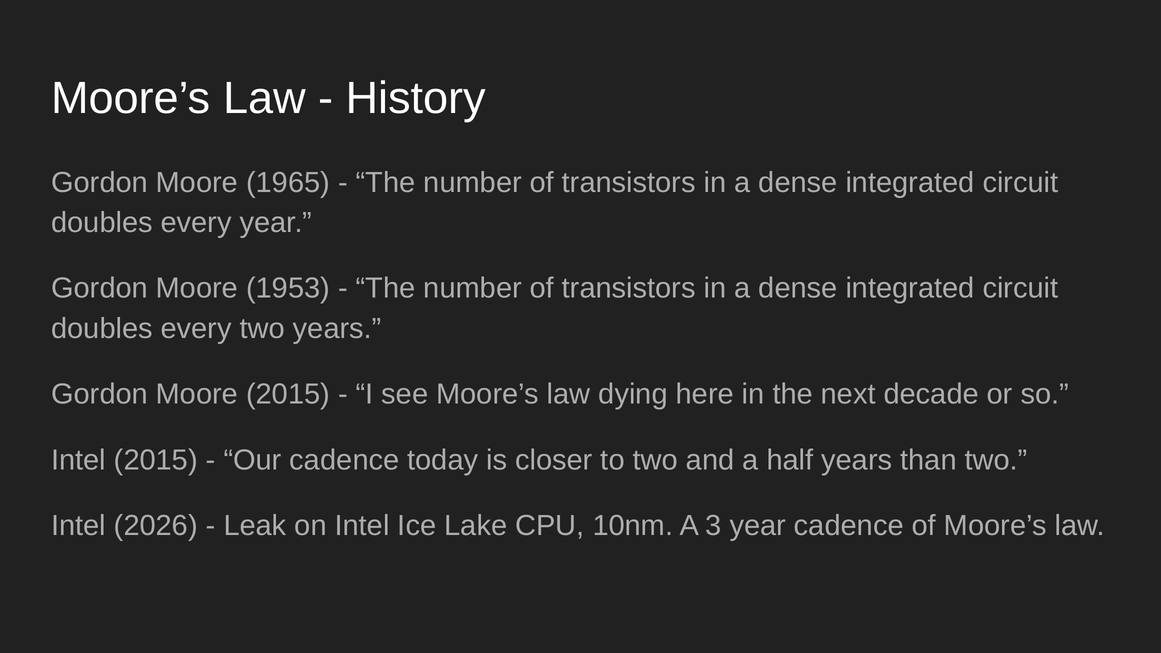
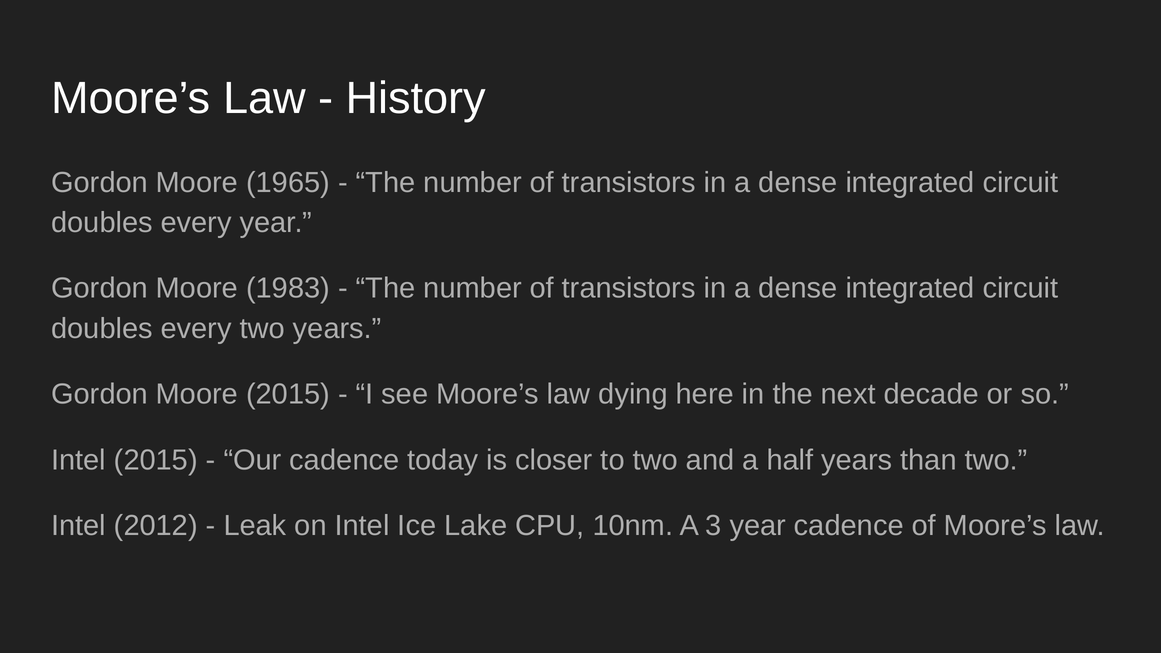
1953: 1953 -> 1983
2026: 2026 -> 2012
